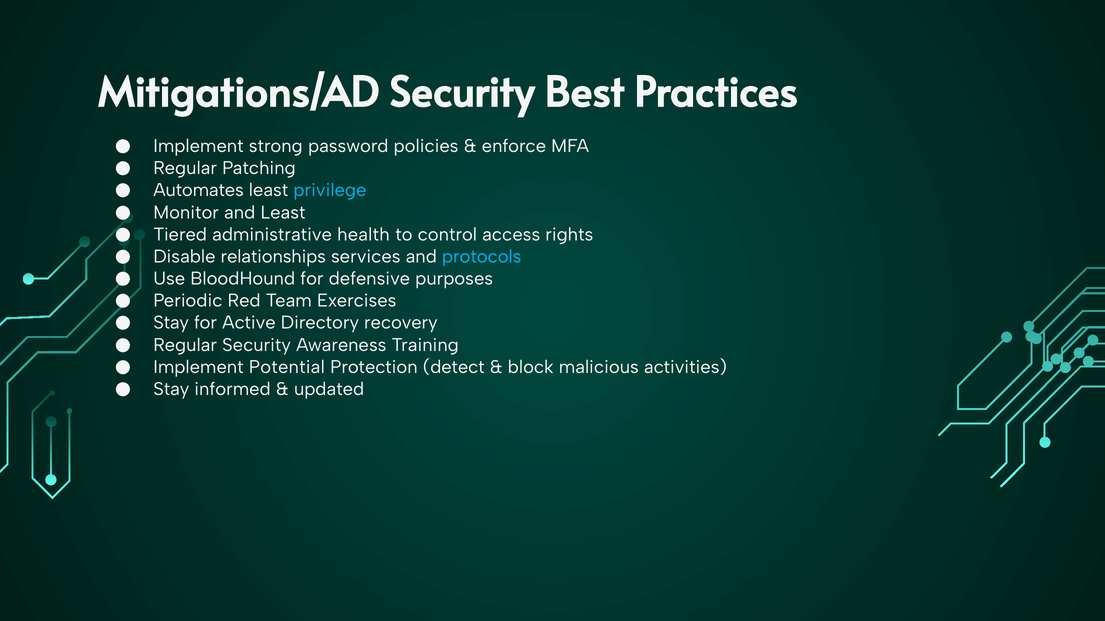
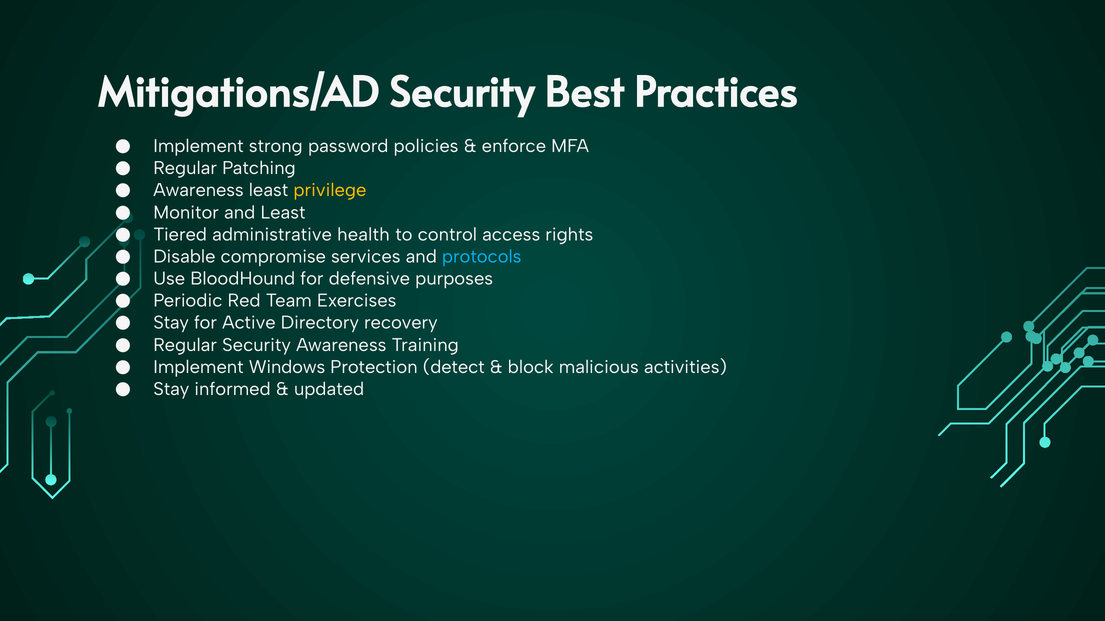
Automates at (199, 191): Automates -> Awareness
privilege colour: light blue -> yellow
relationships: relationships -> compromise
Potential: Potential -> Windows
